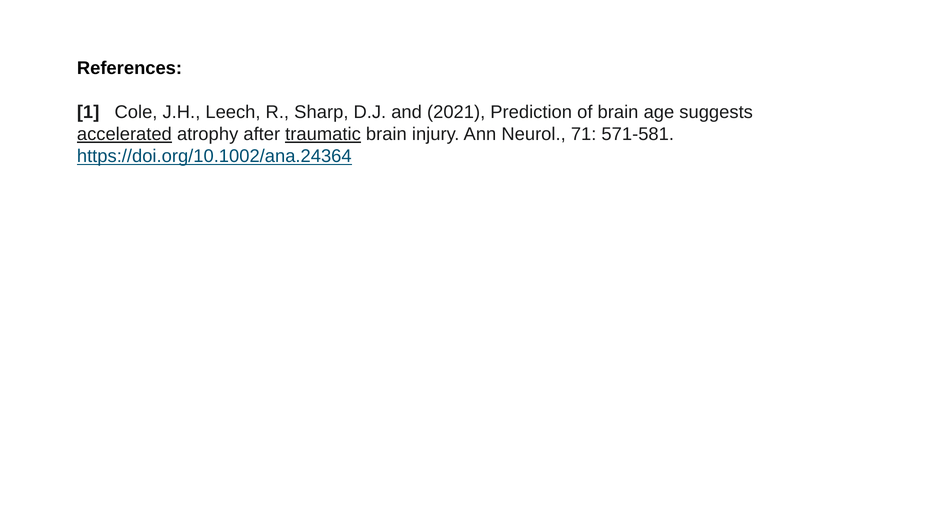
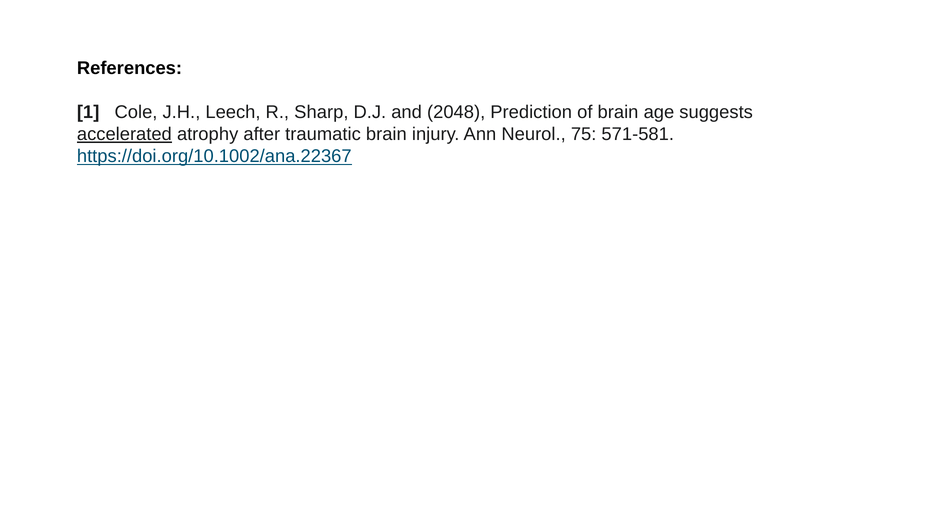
2021: 2021 -> 2048
traumatic underline: present -> none
71: 71 -> 75
https://doi.org/10.1002/ana.24364: https://doi.org/10.1002/ana.24364 -> https://doi.org/10.1002/ana.22367
